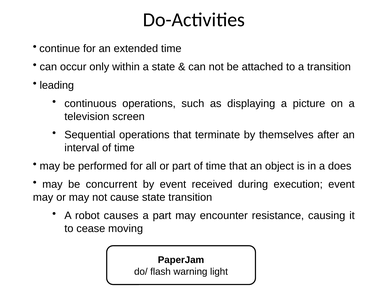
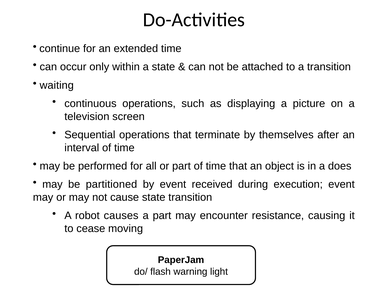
leading: leading -> waiting
concurrent: concurrent -> partitioned
